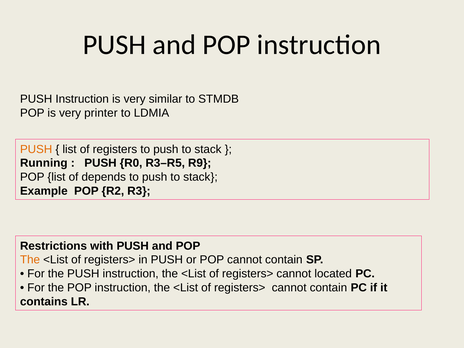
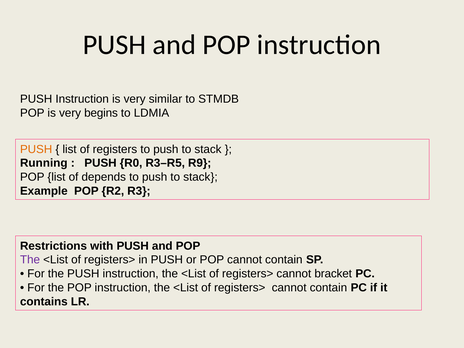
printer: printer -> begins
The at (30, 260) colour: orange -> purple
located: located -> bracket
